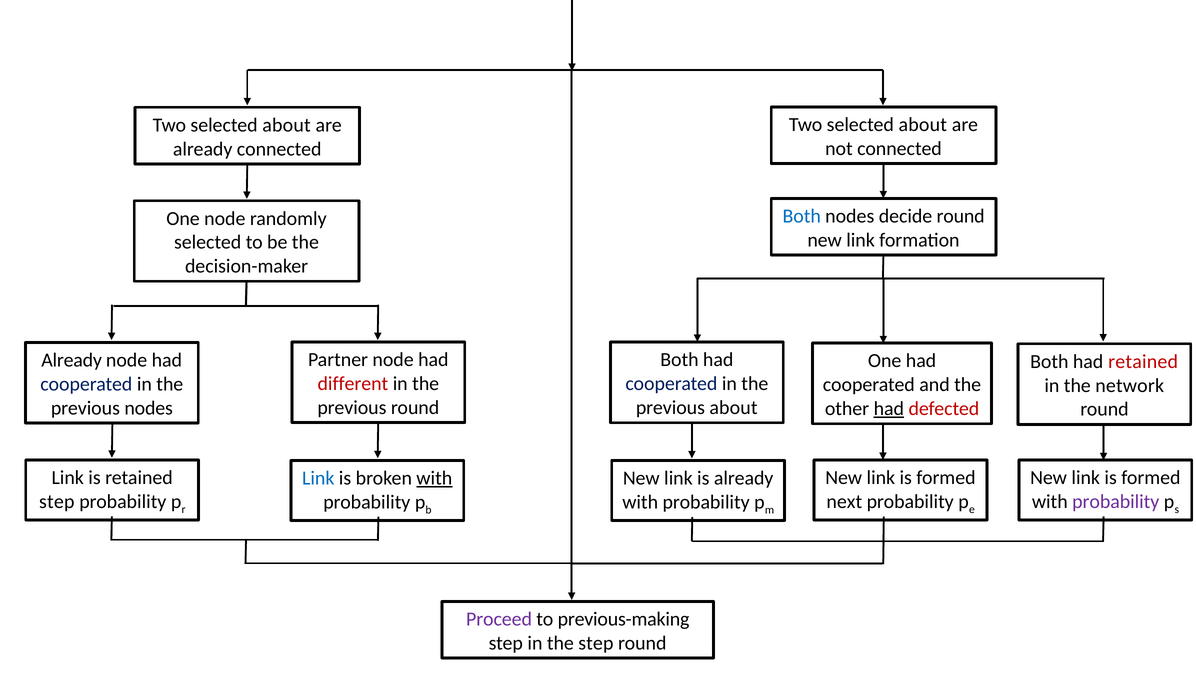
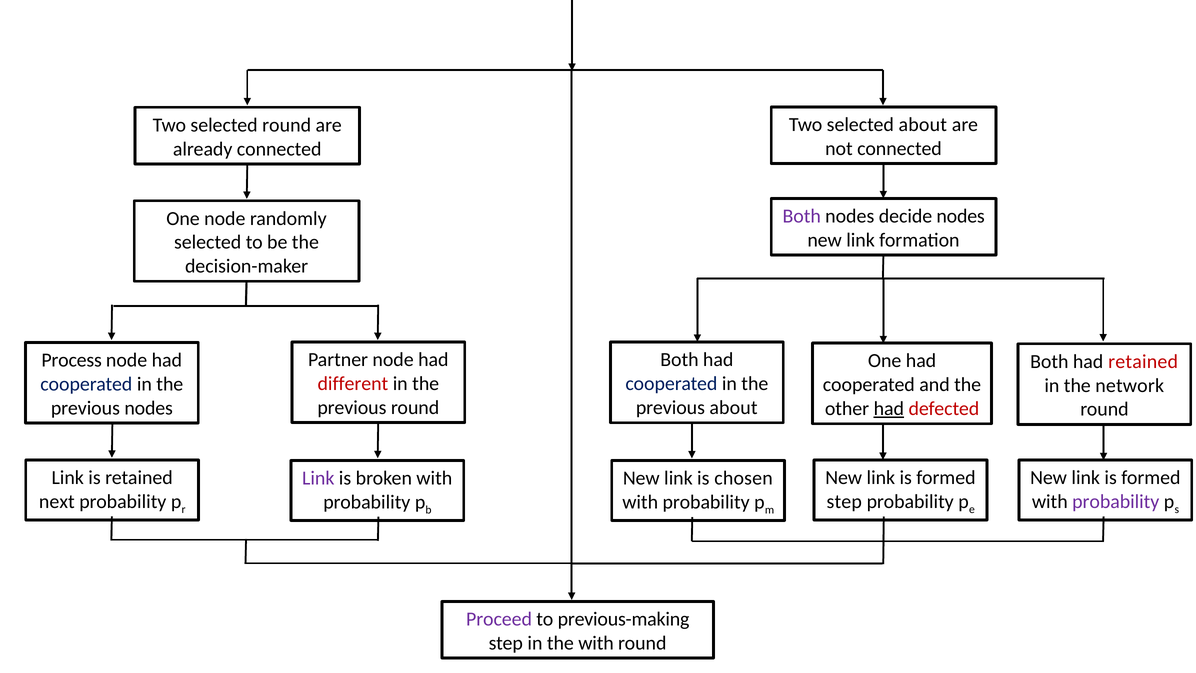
about at (287, 125): about -> round
Both at (802, 216) colour: blue -> purple
decide round: round -> nodes
Already at (72, 360): Already -> Process
Link at (318, 478) colour: blue -> purple
with at (434, 478) underline: present -> none
is already: already -> chosen
step at (57, 502): step -> next
next at (844, 502): next -> step
the step: step -> with
